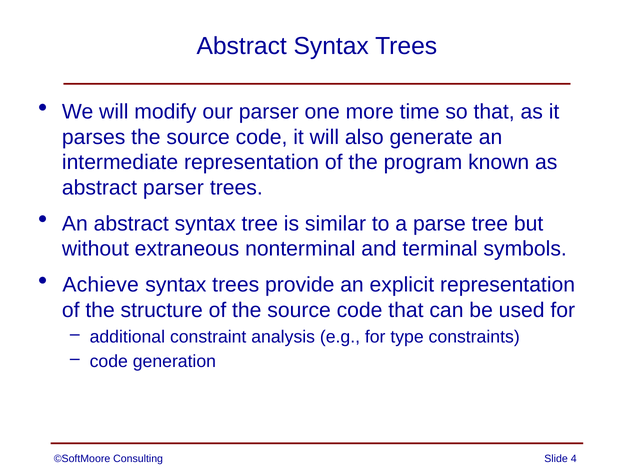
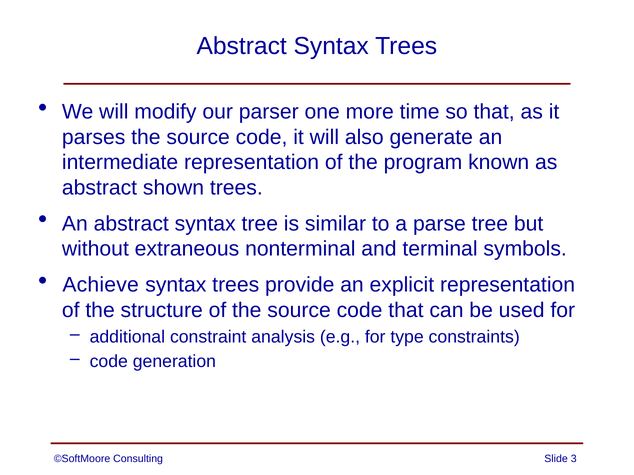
abstract parser: parser -> shown
4: 4 -> 3
